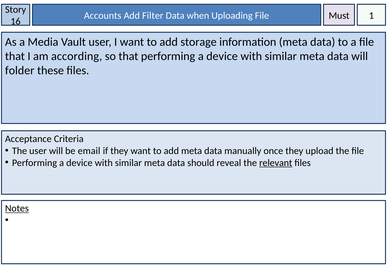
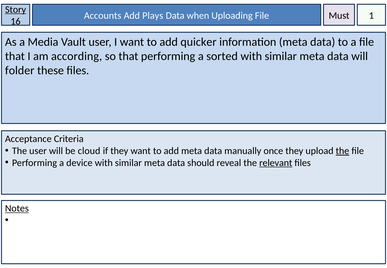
Story underline: none -> present
Filter: Filter -> Plays
storage: storage -> quicker
that performing a device: device -> sorted
email: email -> cloud
the at (342, 151) underline: none -> present
